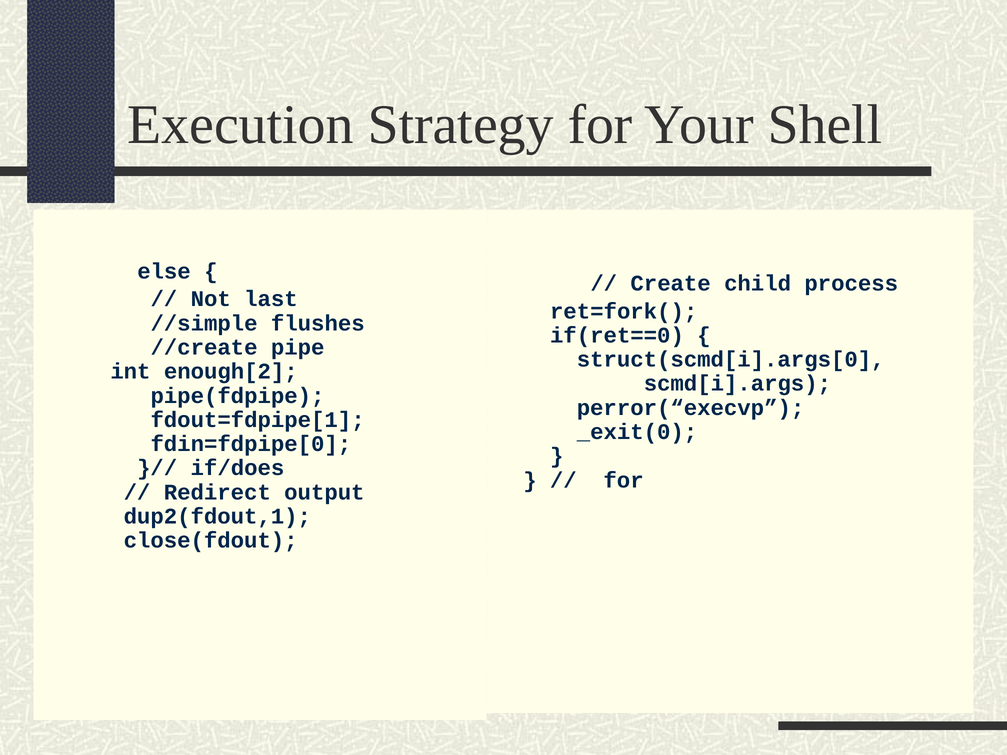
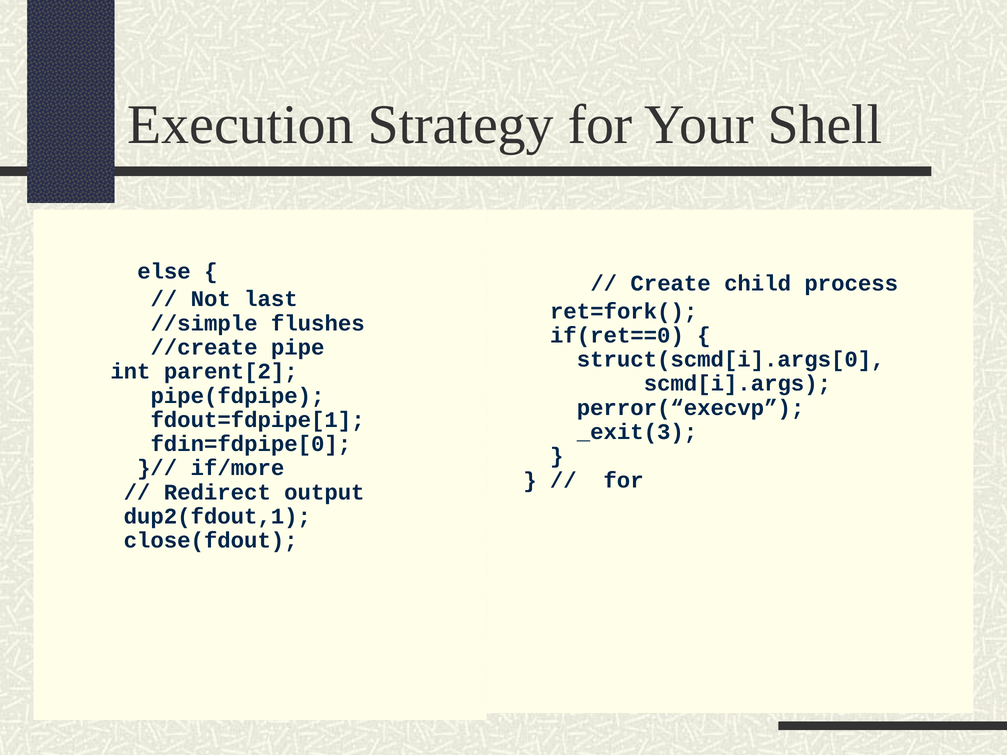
enough[2: enough[2 -> parent[2
_exit(0: _exit(0 -> _exit(3
if/does: if/does -> if/more
